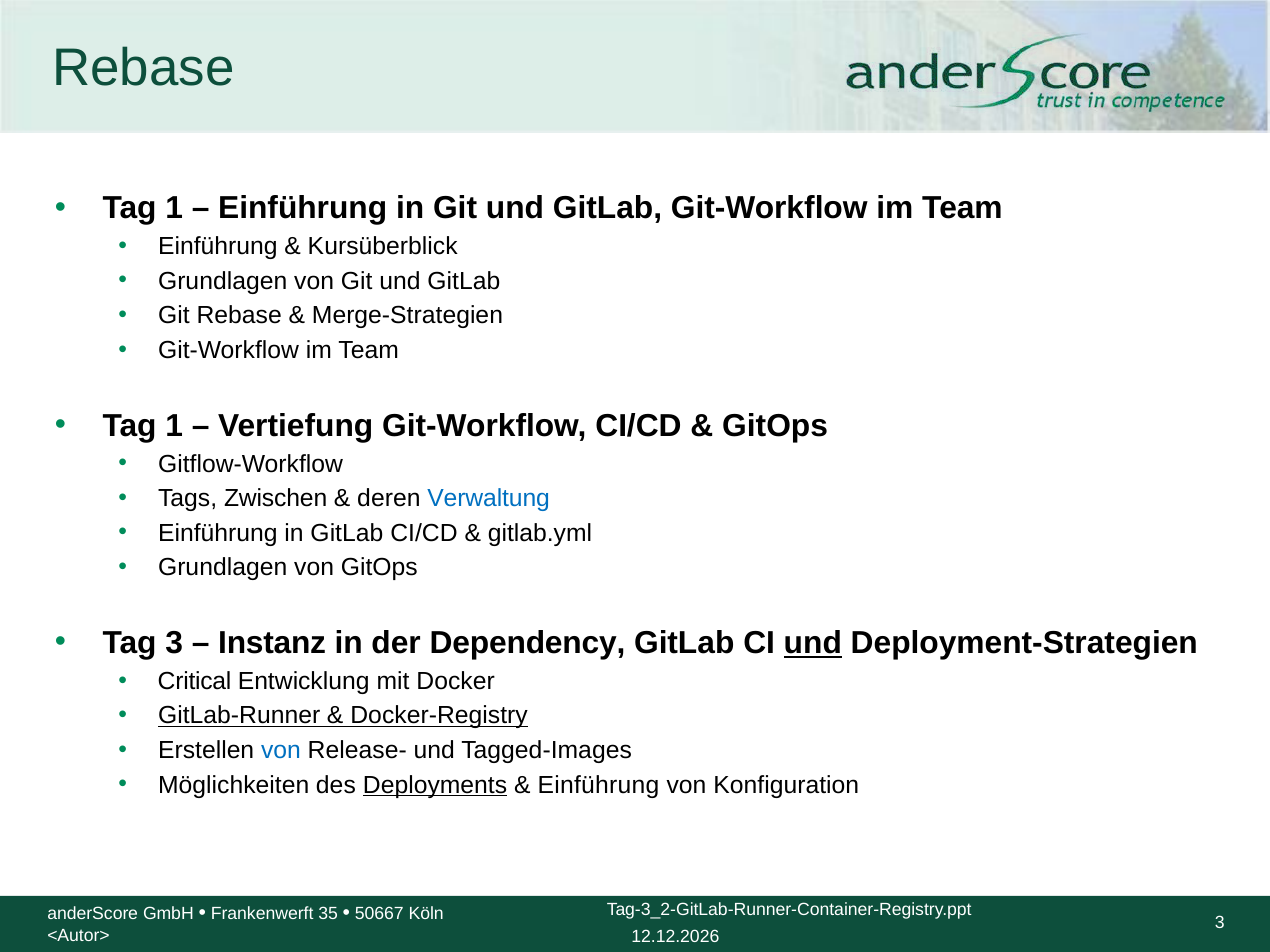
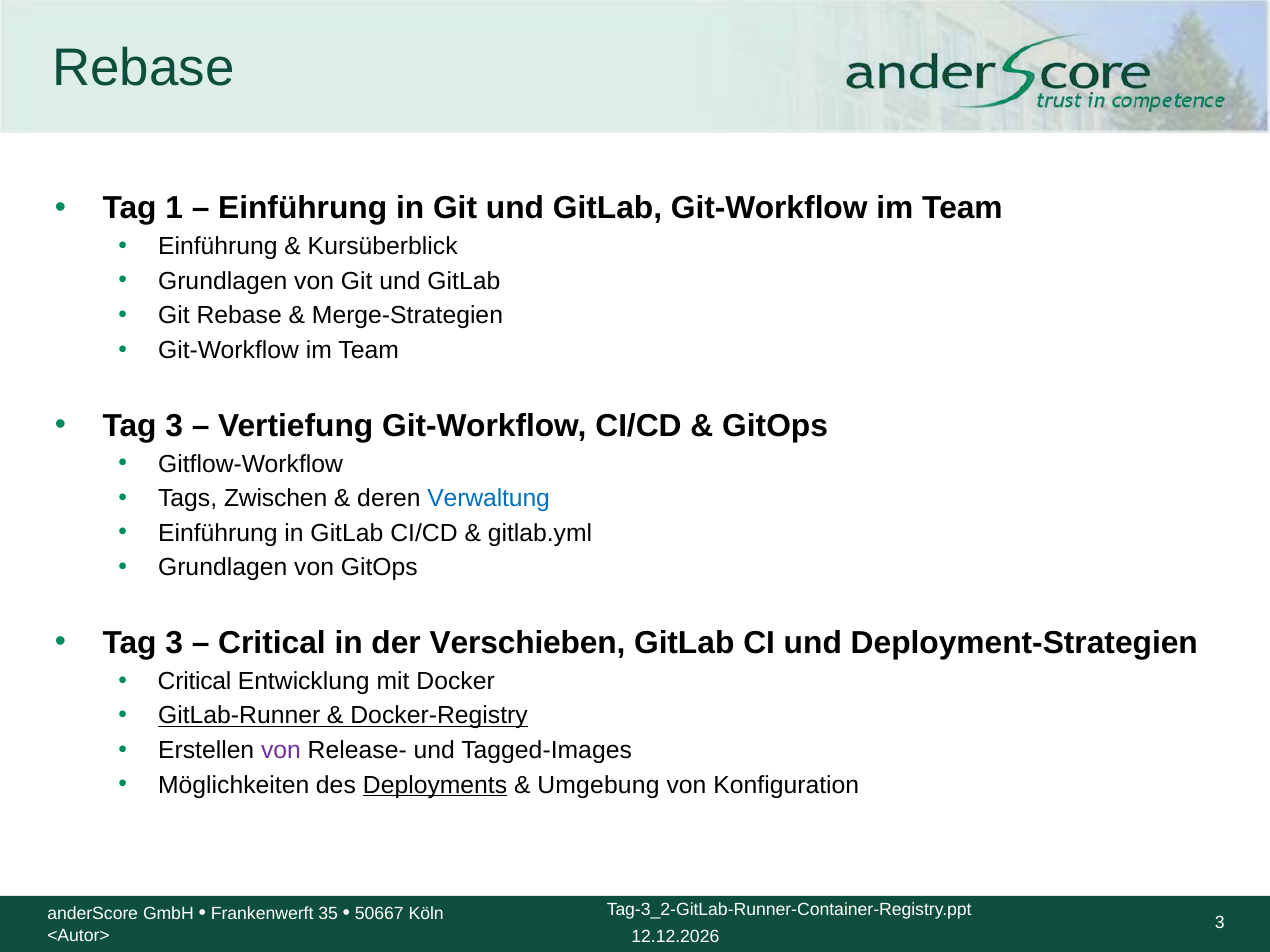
1 at (174, 426): 1 -> 3
Instanz at (272, 643): Instanz -> Critical
Dependency: Dependency -> Verschieben
und at (813, 643) underline: present -> none
von at (281, 751) colour: blue -> purple
Einführung at (598, 785): Einführung -> Umgebung
